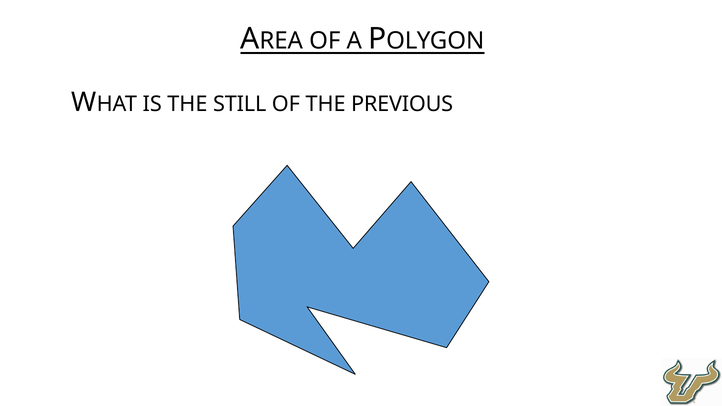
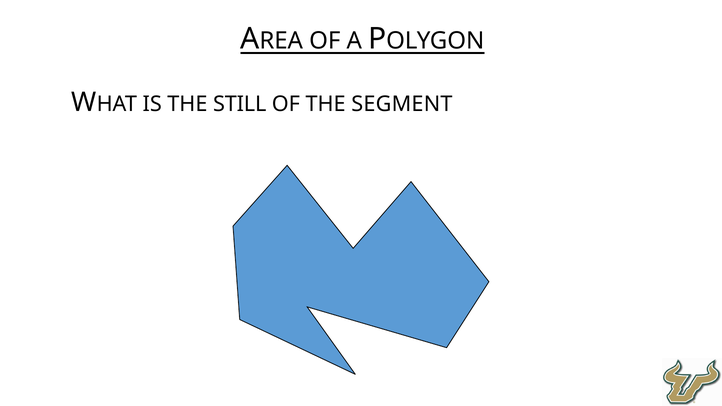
PREVIOUS: PREVIOUS -> SEGMENT
